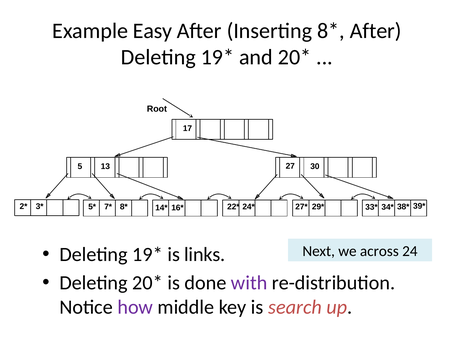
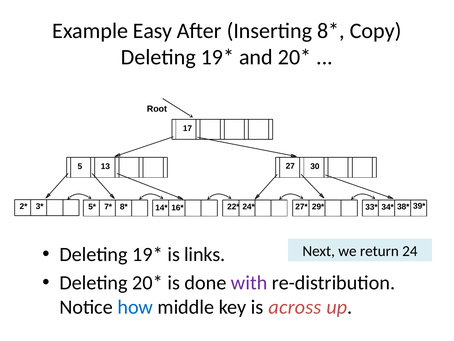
After at (376, 31): After -> Copy
across: across -> return
how colour: purple -> blue
search: search -> across
